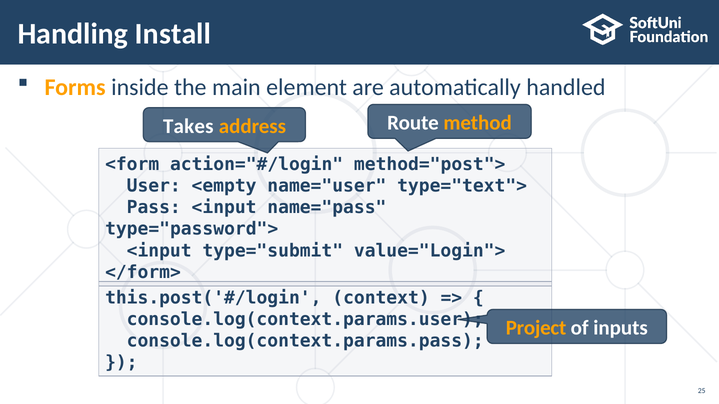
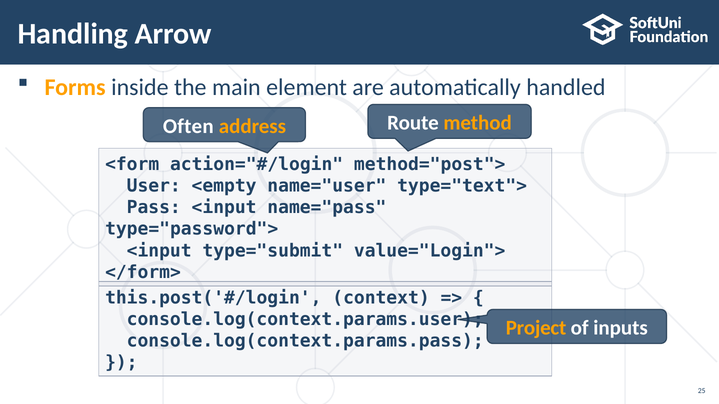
Install: Install -> Arrow
Takes: Takes -> Often
